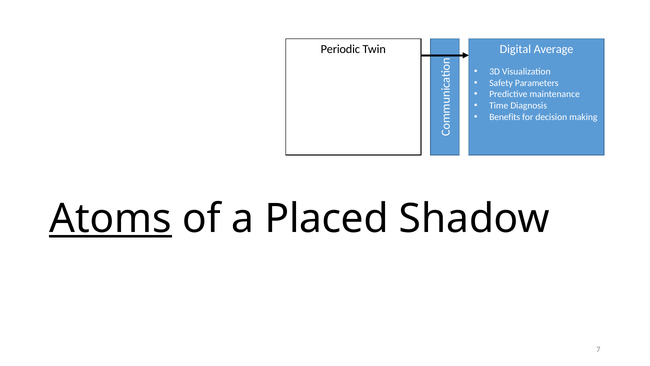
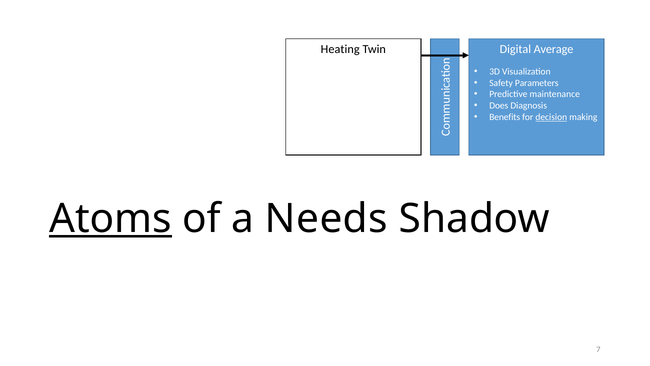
Periodic: Periodic -> Heating
Time: Time -> Does
decision underline: none -> present
Placed: Placed -> Needs
